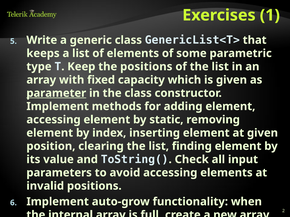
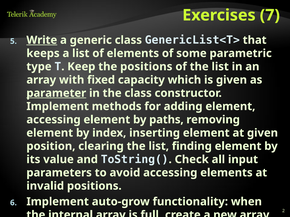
1: 1 -> 7
Write underline: none -> present
static: static -> paths
